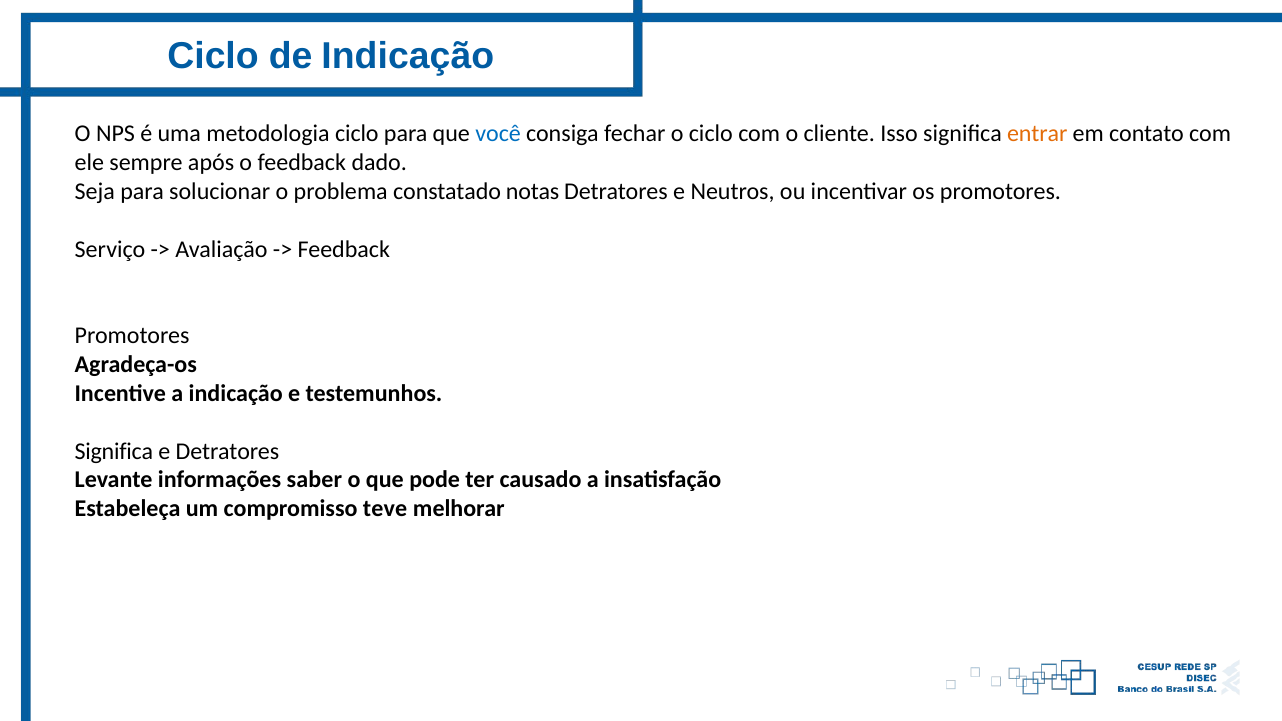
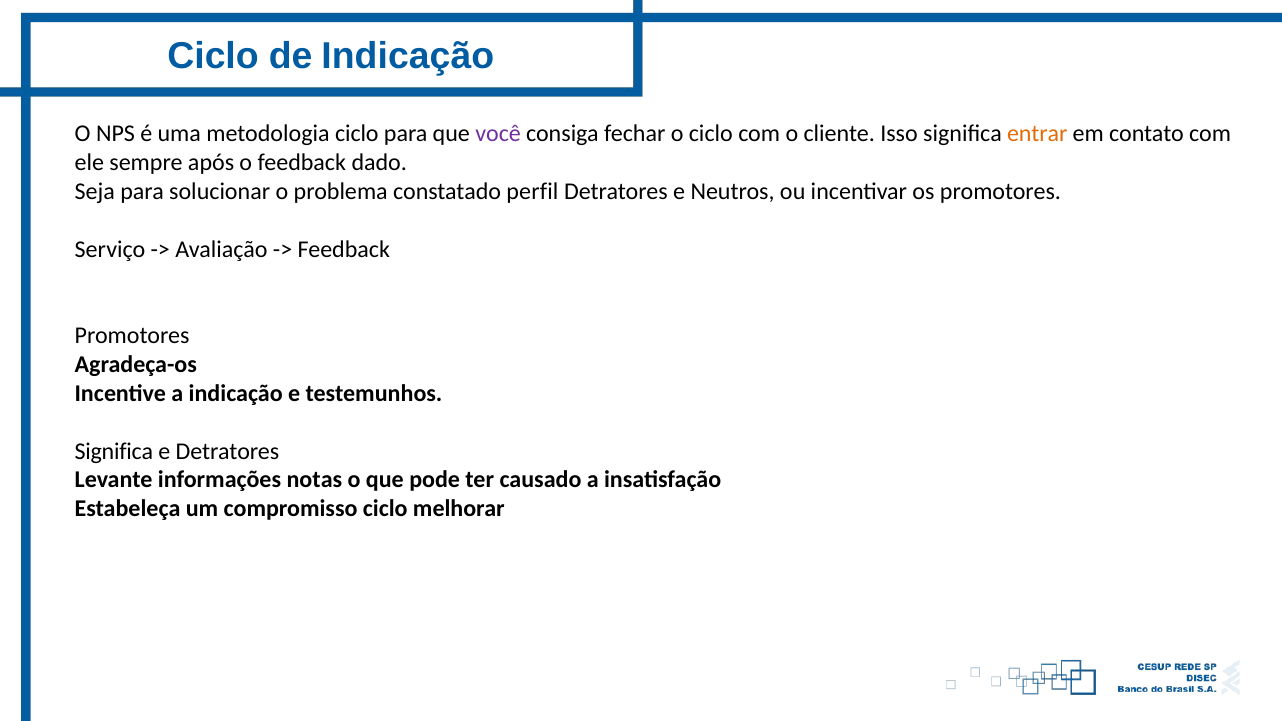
você colour: blue -> purple
notas: notas -> perfil
saber: saber -> notas
compromisso teve: teve -> ciclo
